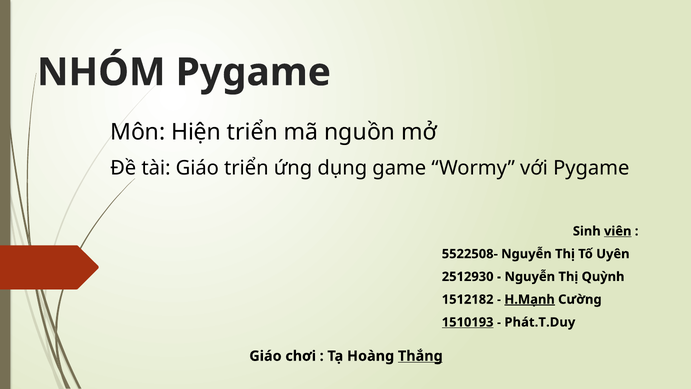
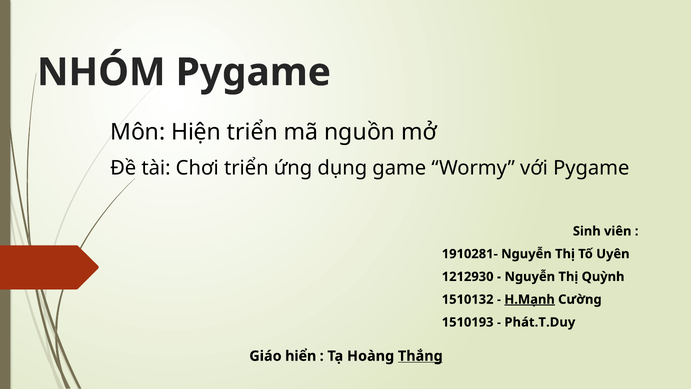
tài Giáo: Giáo -> Chơi
viên underline: present -> none
5522508-: 5522508- -> 1910281-
2512930: 2512930 -> 1212930
1512182: 1512182 -> 1510132
1510193 underline: present -> none
chơi: chơi -> hiển
